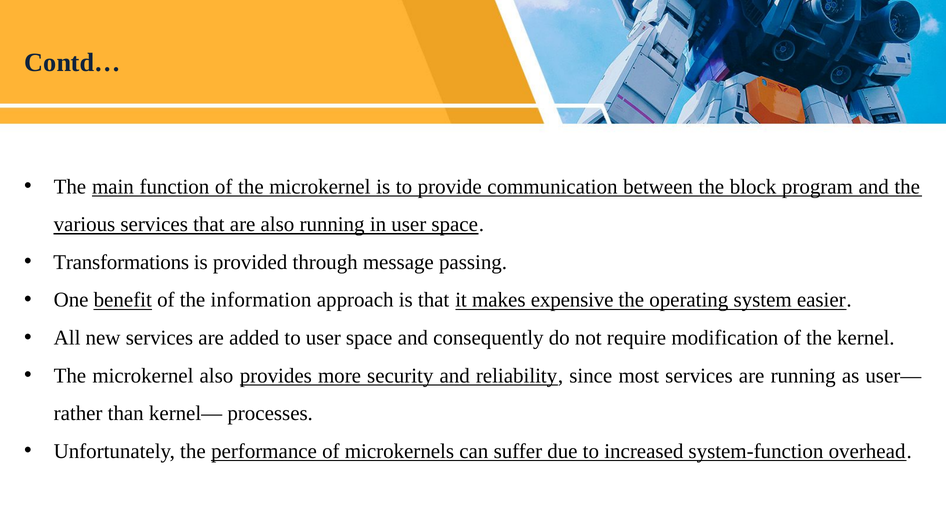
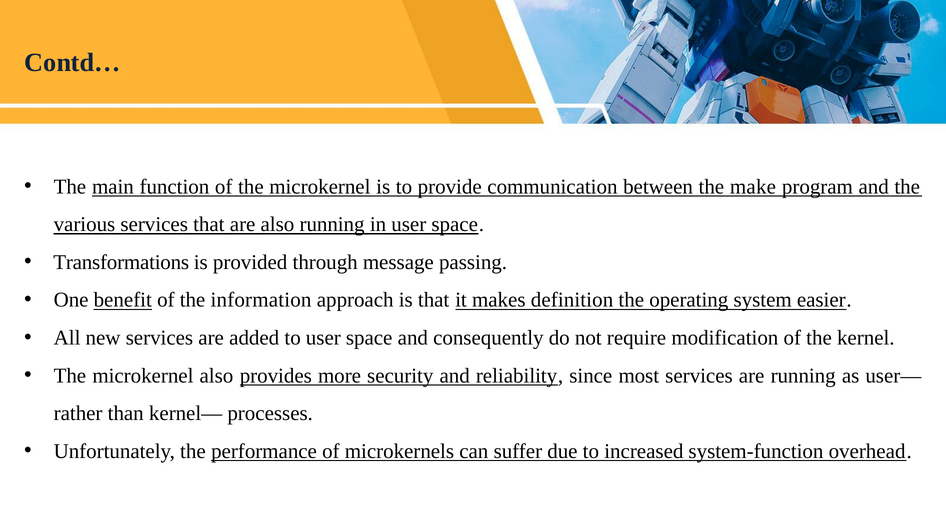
block: block -> make
expensive: expensive -> definition
